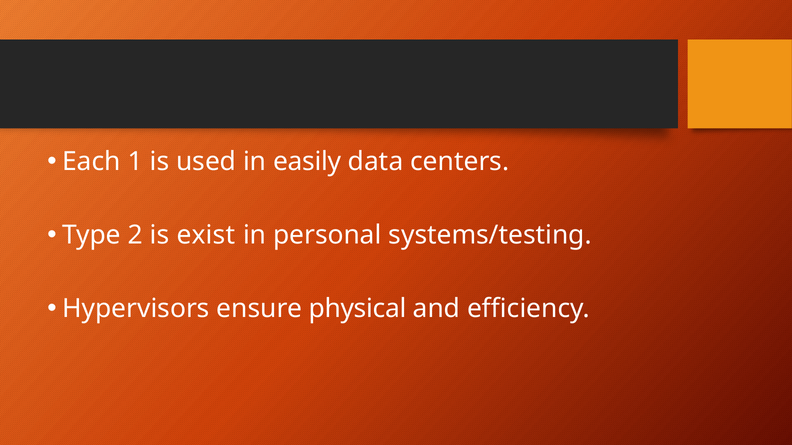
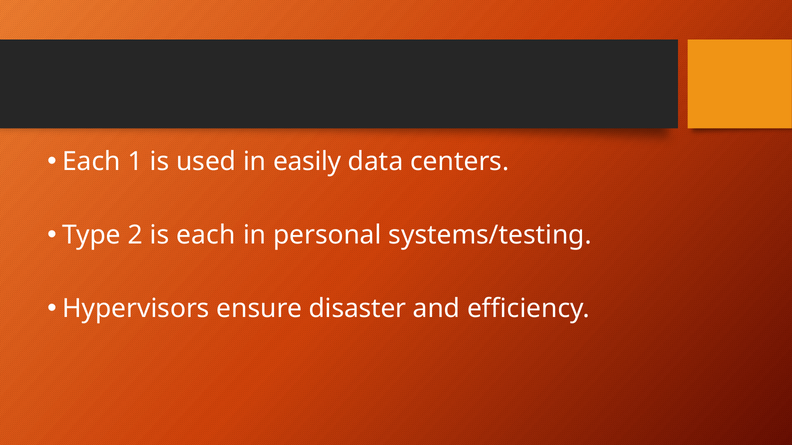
is exist: exist -> each
physical: physical -> disaster
